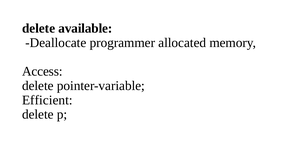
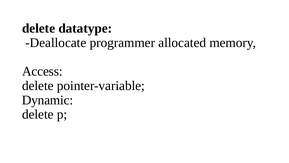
available: available -> datatype
Efficient: Efficient -> Dynamic
